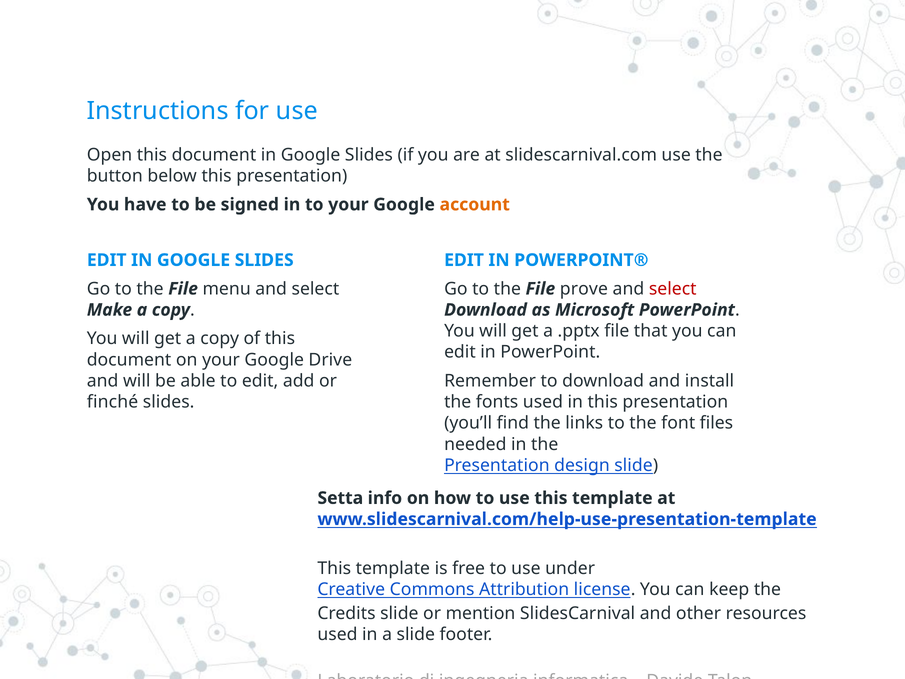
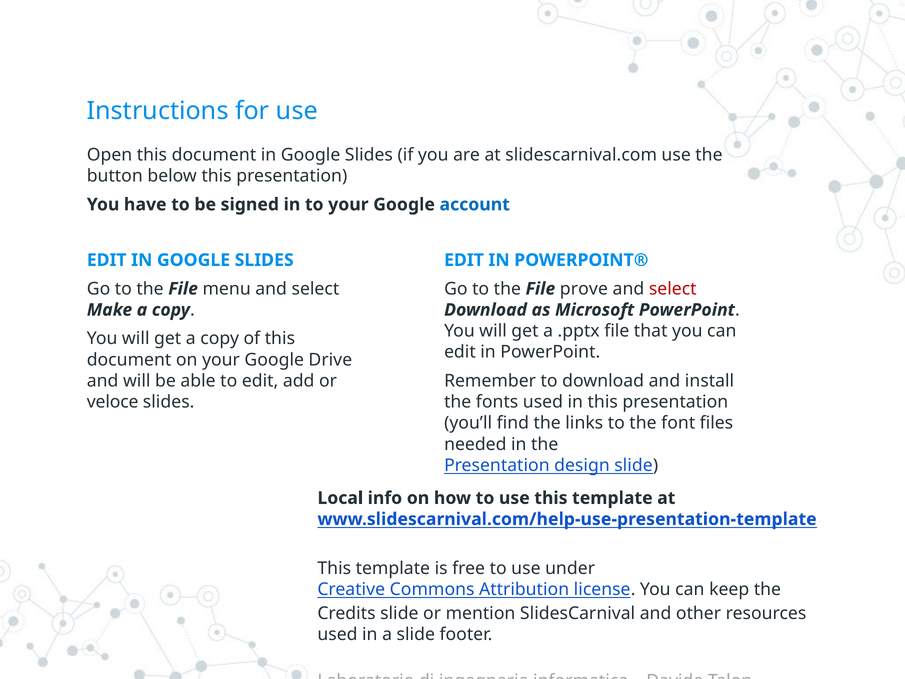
account colour: orange -> blue
finché: finché -> veloce
Setta: Setta -> Local
